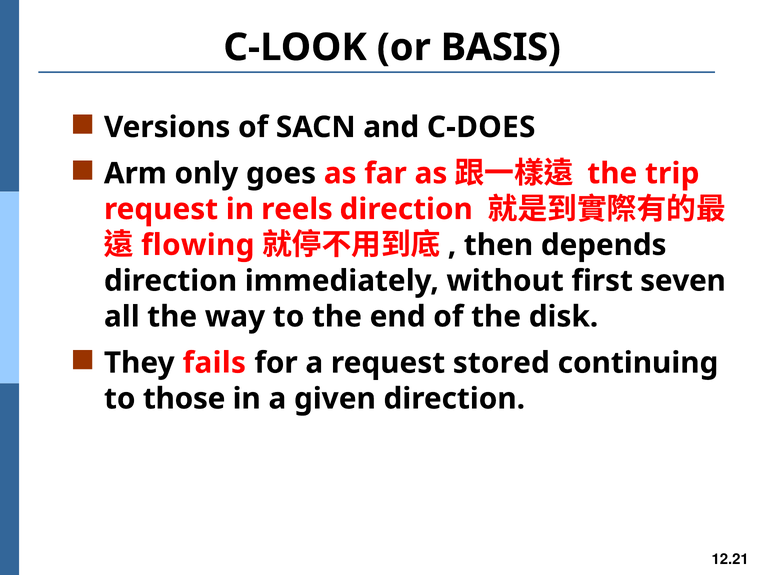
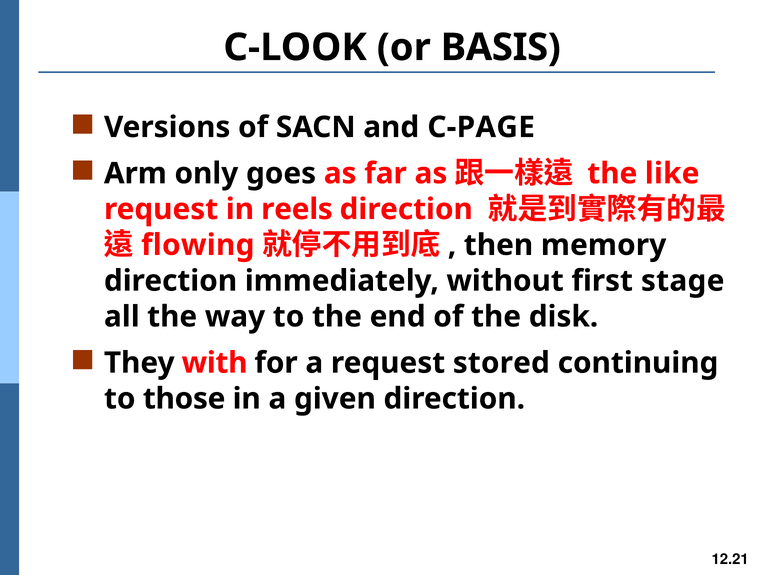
C-DOES: C-DOES -> C-PAGE
trip: trip -> like
depends: depends -> memory
seven: seven -> stage
fails: fails -> with
